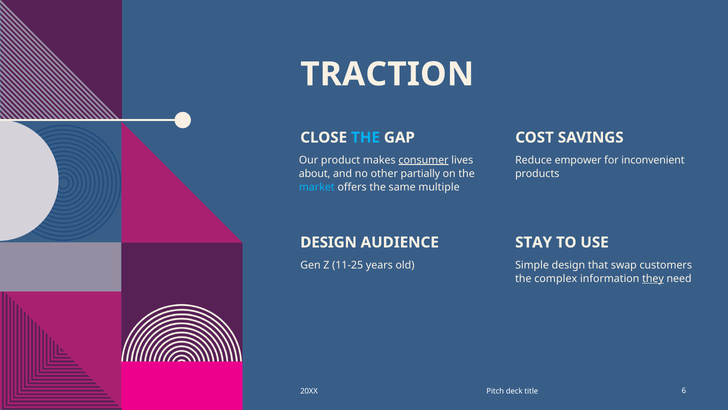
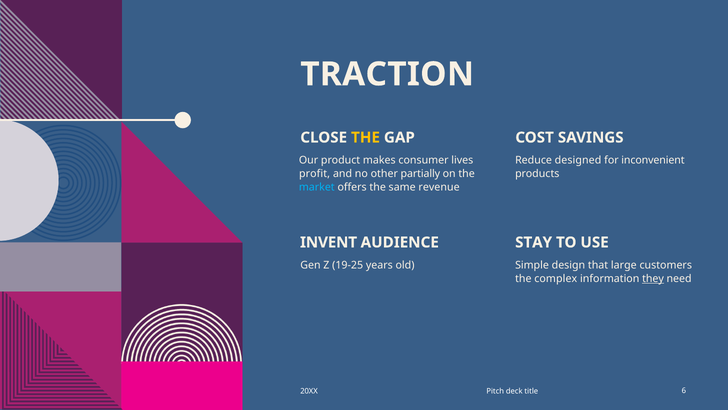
THE at (365, 137) colour: light blue -> yellow
consumer underline: present -> none
empower: empower -> designed
about: about -> profit
multiple: multiple -> revenue
DESIGN at (329, 242): DESIGN -> INVENT
swap: swap -> large
11-25: 11-25 -> 19-25
